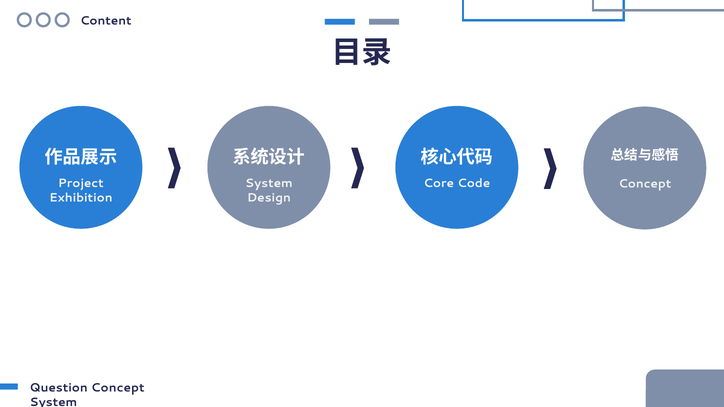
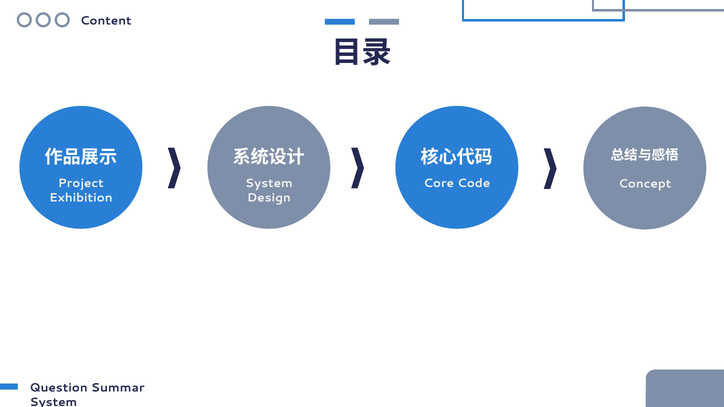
Question Concept: Concept -> Summar
